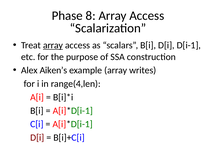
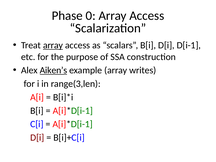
8: 8 -> 0
Aiken’s underline: none -> present
range(4,len: range(4,len -> range(3,len
